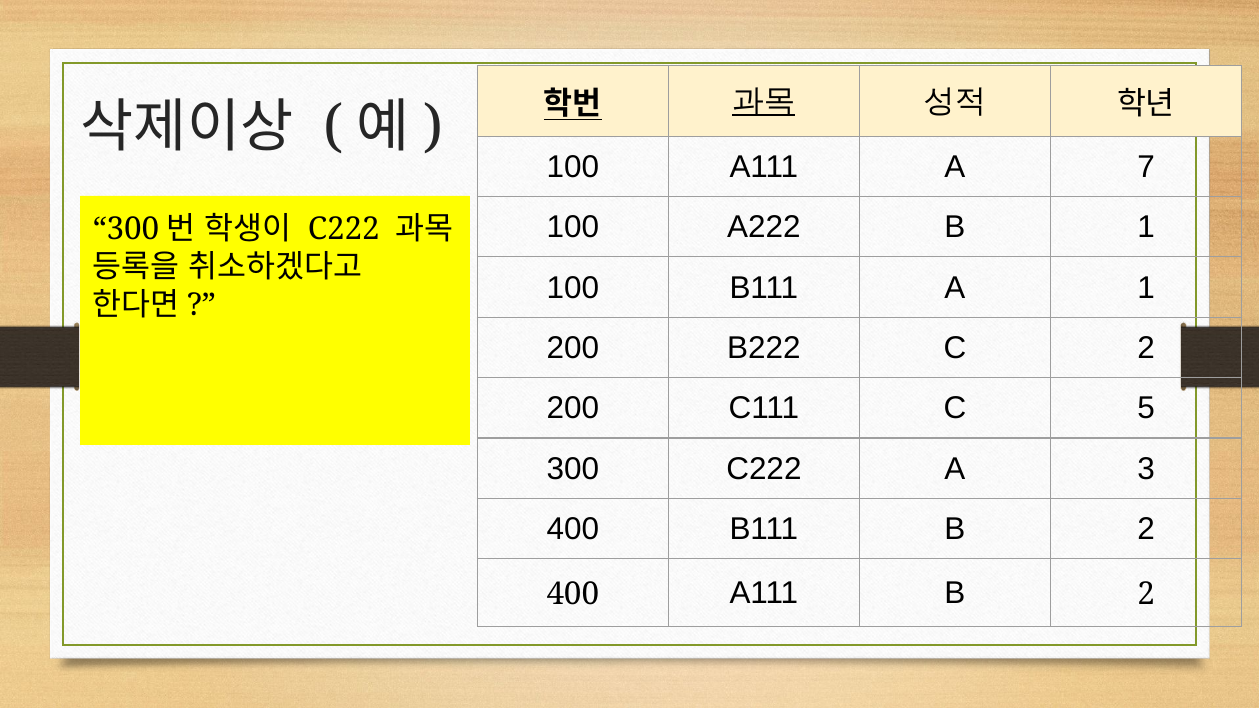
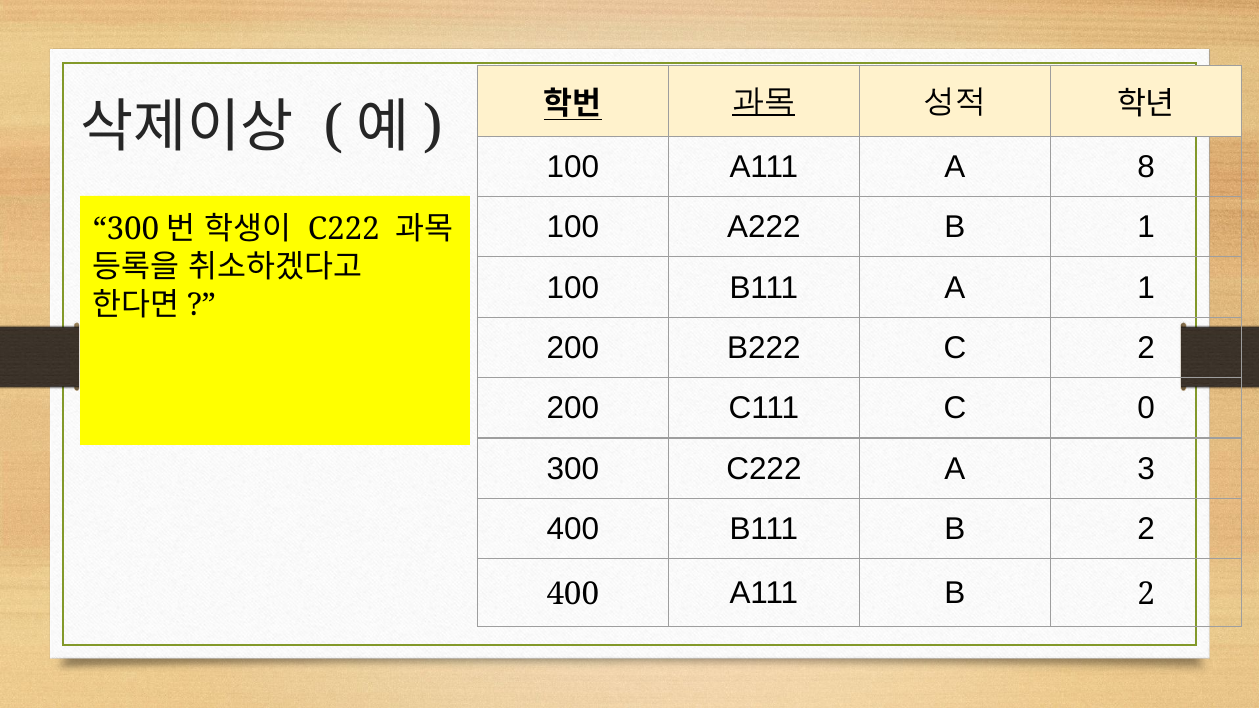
7: 7 -> 8
5: 5 -> 0
